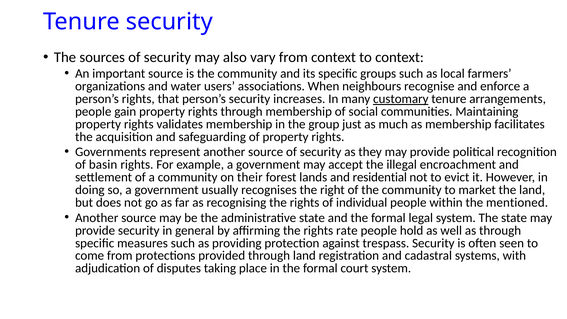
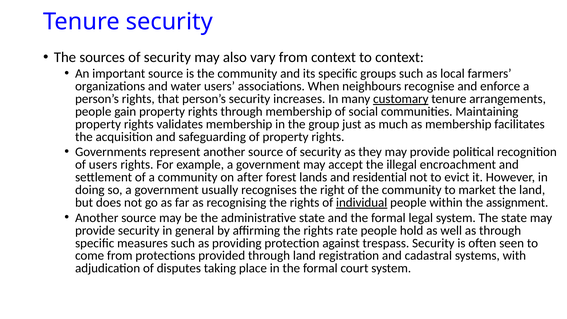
of basin: basin -> users
their: their -> after
individual underline: none -> present
mentioned: mentioned -> assignment
